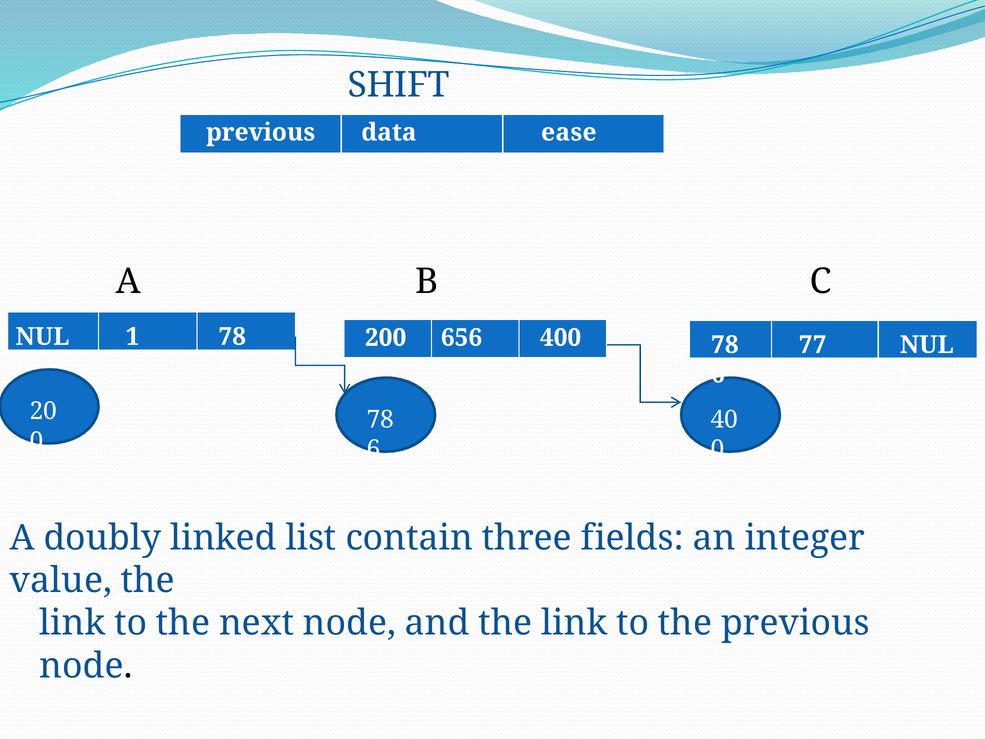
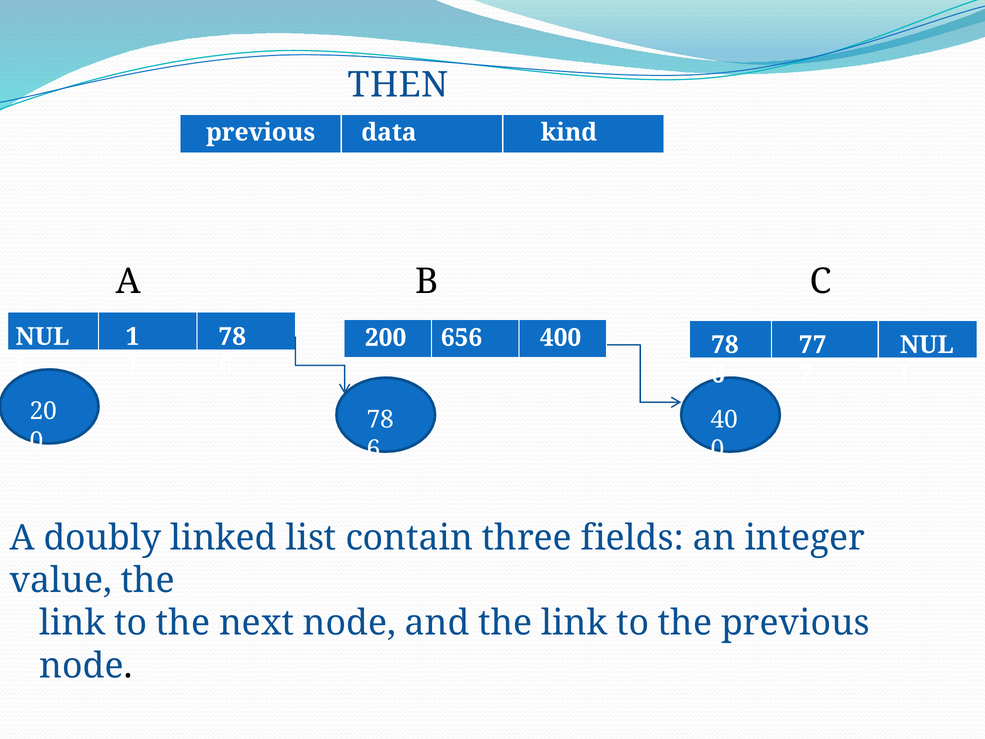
SHIFT: SHIFT -> THEN
ease: ease -> kind
